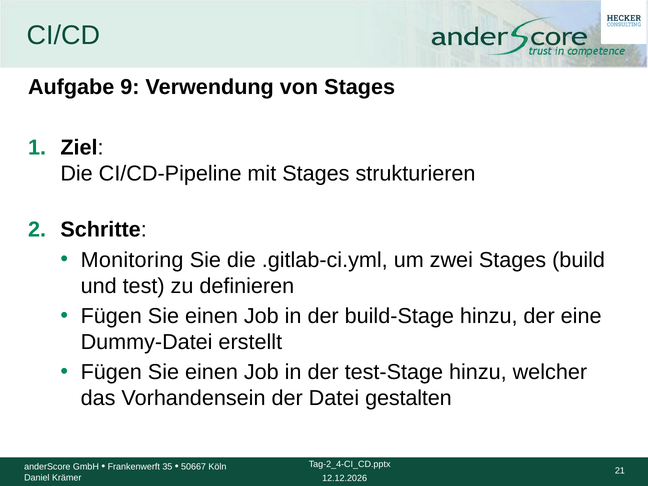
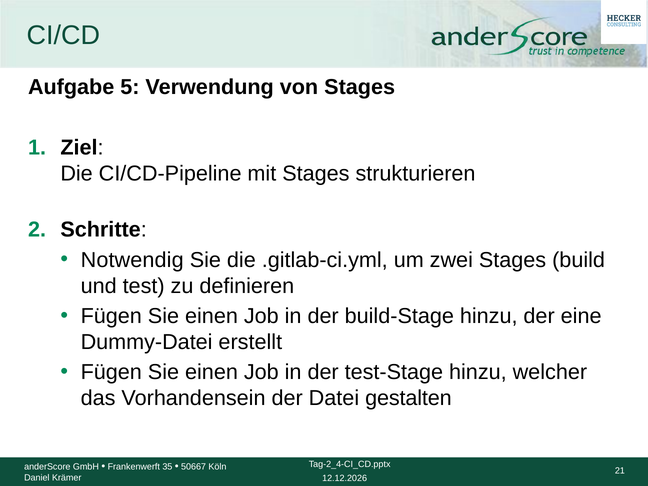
9: 9 -> 5
Monitoring: Monitoring -> Notwendig
